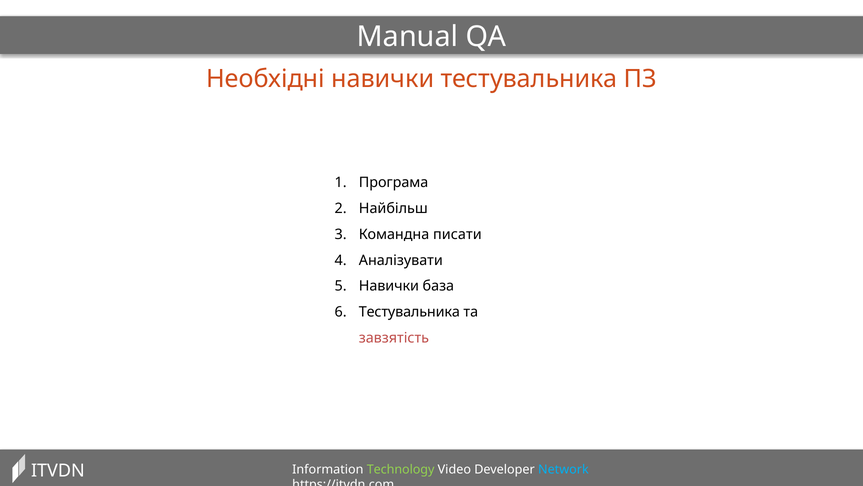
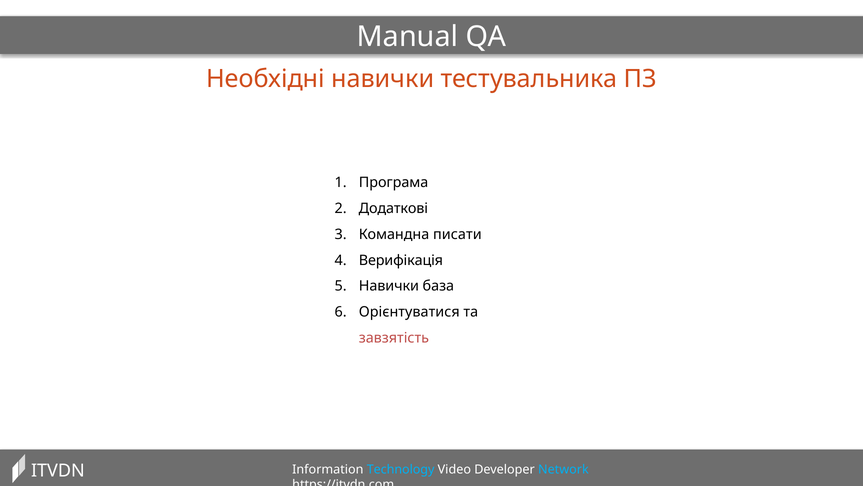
Найбільш: Найбільш -> Додаткові
Аналізувати: Аналізувати -> Верифікація
Тестувальника at (409, 312): Тестувальника -> Орієнтуватися
Technology colour: light green -> light blue
